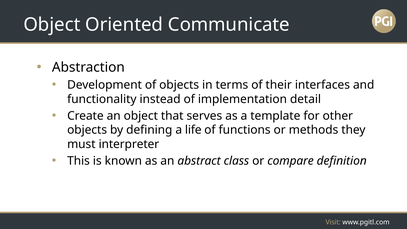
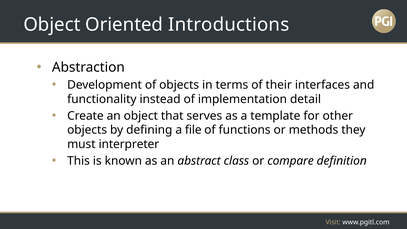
Communicate: Communicate -> Introductions
life: life -> file
